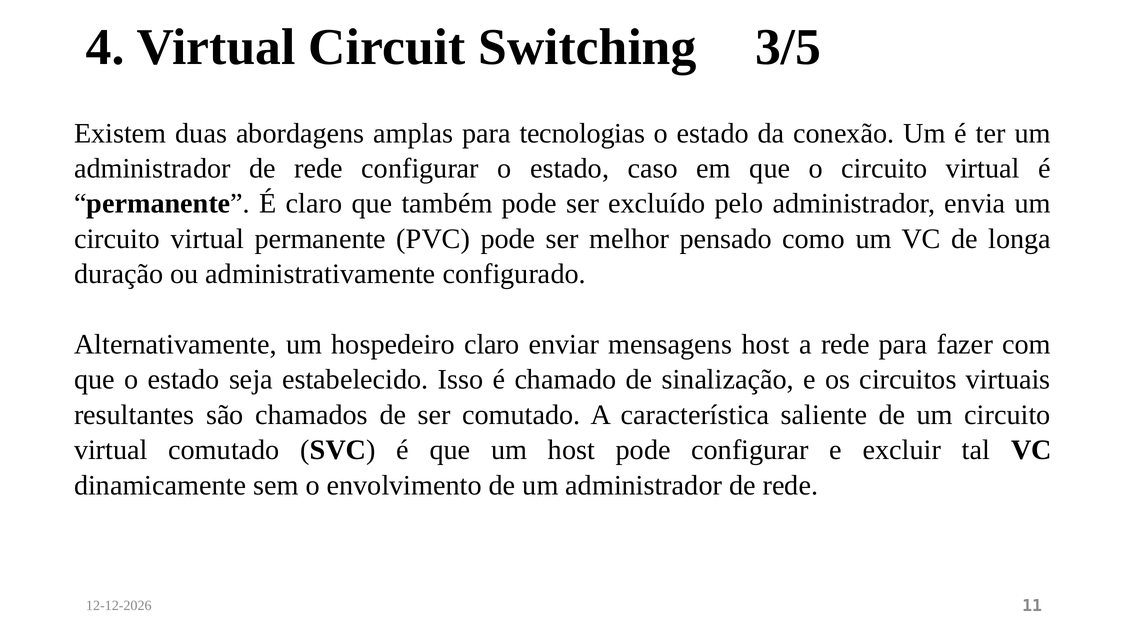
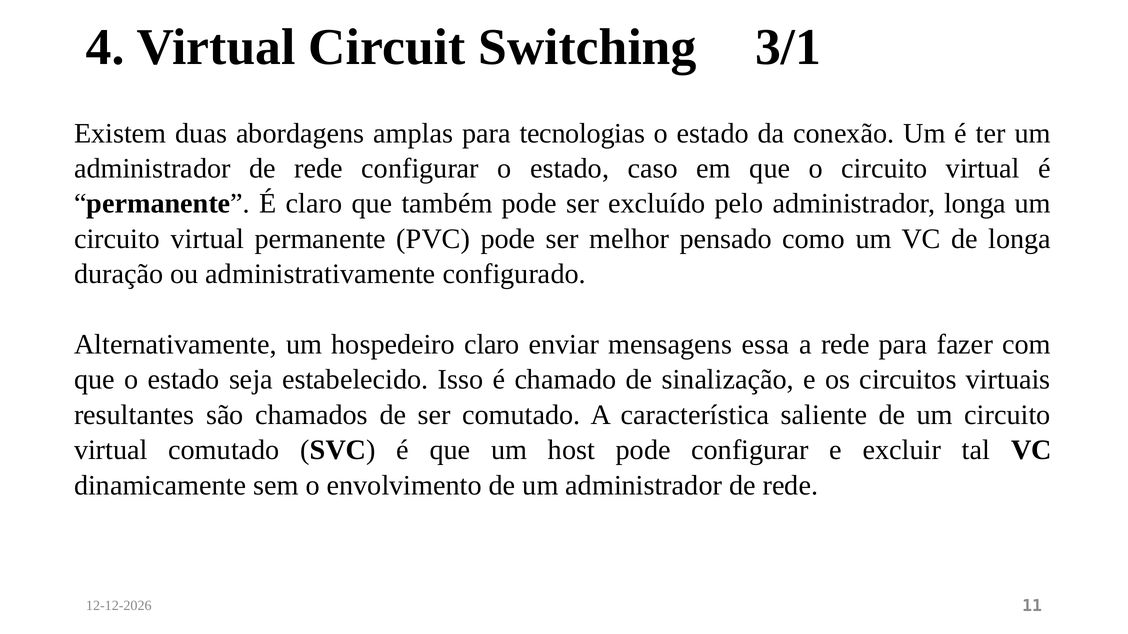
3/5: 3/5 -> 3/1
administrador envia: envia -> longa
mensagens host: host -> essa
